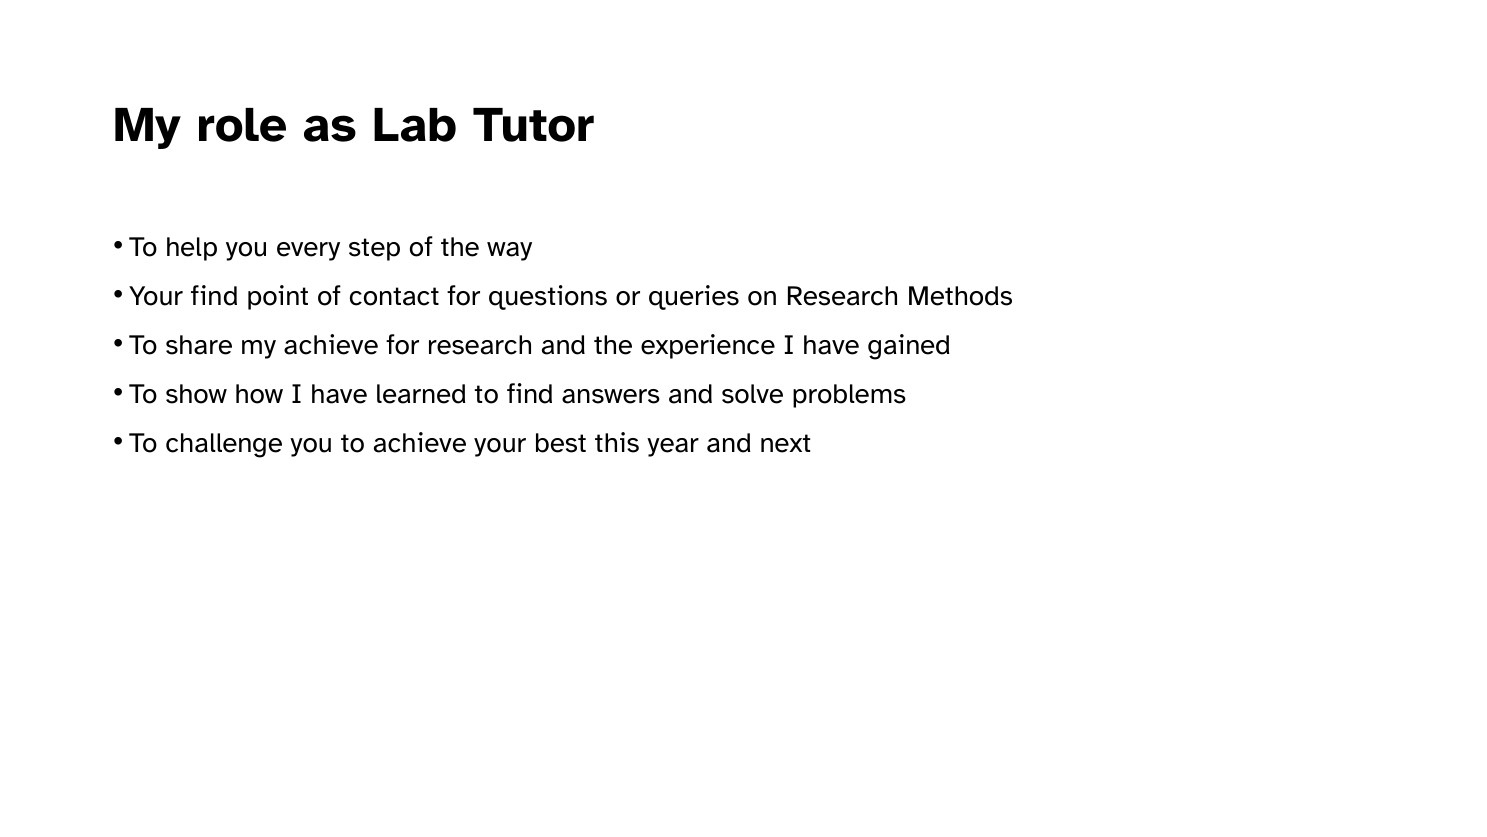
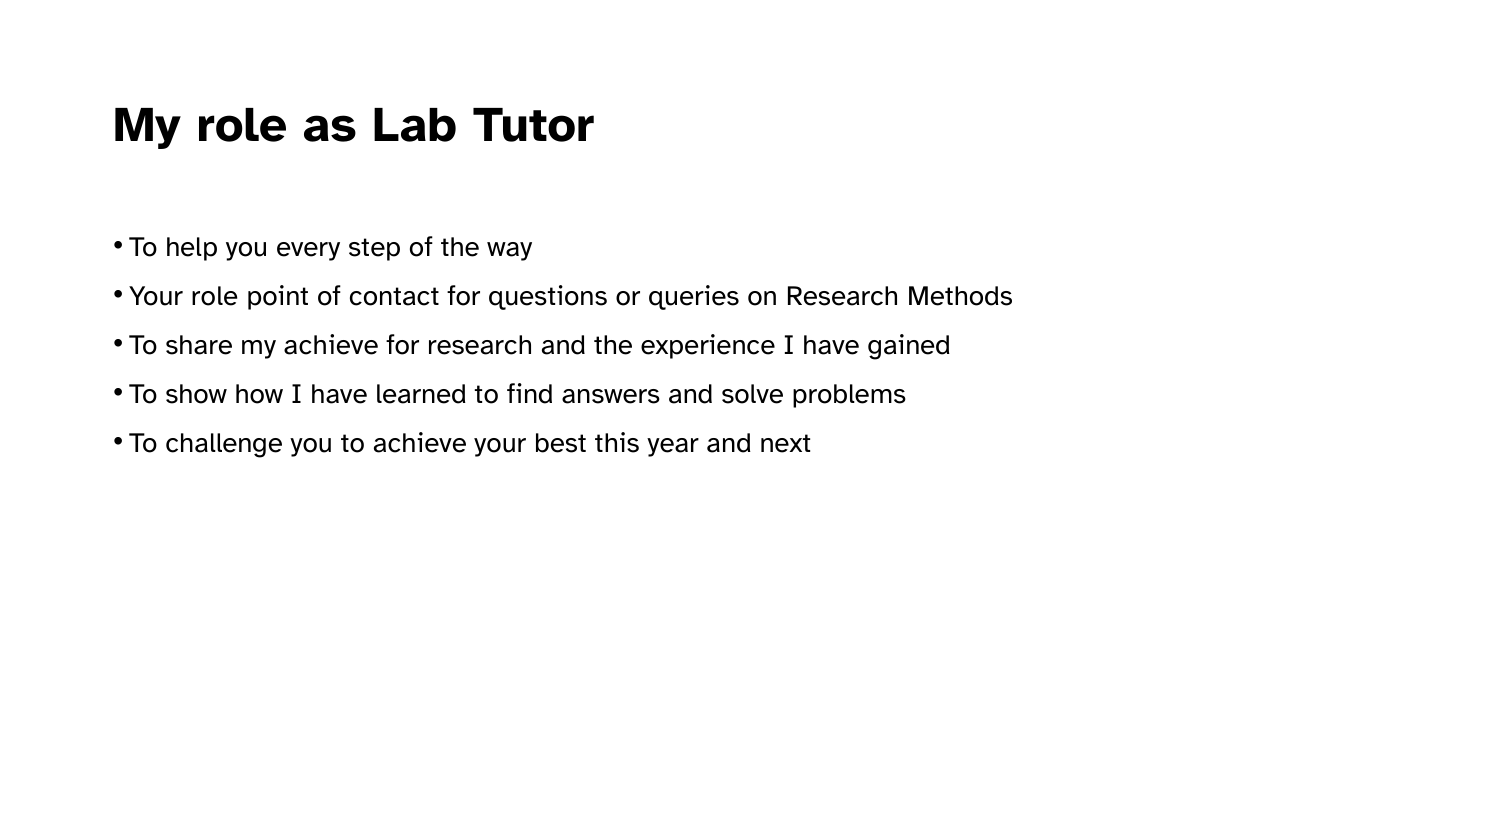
Your find: find -> role
